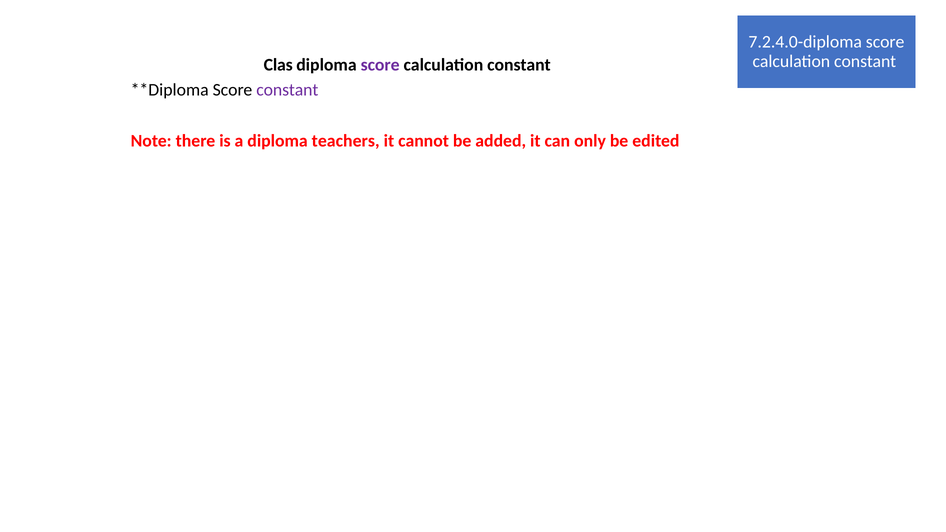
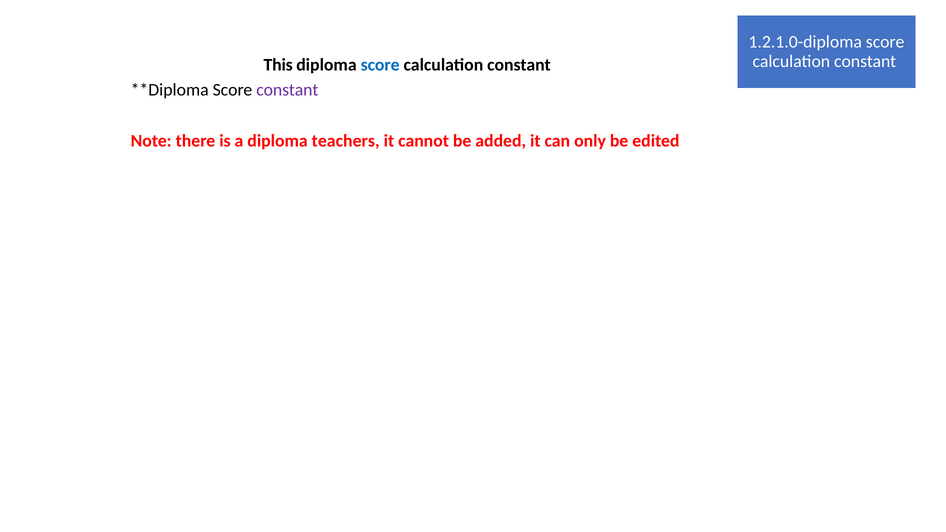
7.2.4.0-diploma: 7.2.4.0-diploma -> 1.2.1.0-diploma
Clas: Clas -> This
score at (380, 65) colour: purple -> blue
